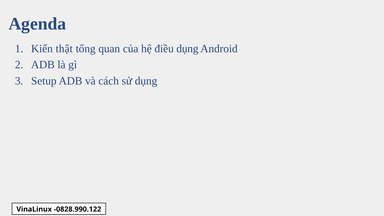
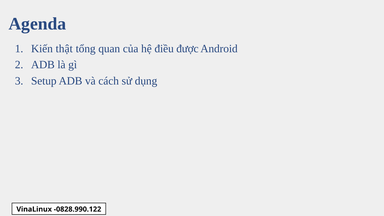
điều dụng: dụng -> được
